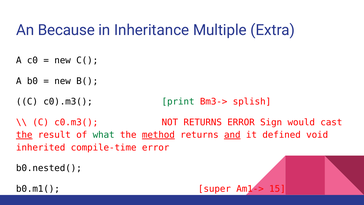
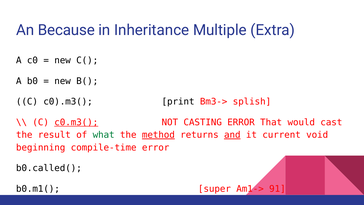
print colour: green -> black
c0.m3( underline: none -> present
NOT RETURNS: RETURNS -> CASTING
Sign: Sign -> That
the at (24, 135) underline: present -> none
defined: defined -> current
inherited: inherited -> beginning
b0.nested(: b0.nested( -> b0.called(
15: 15 -> 91
